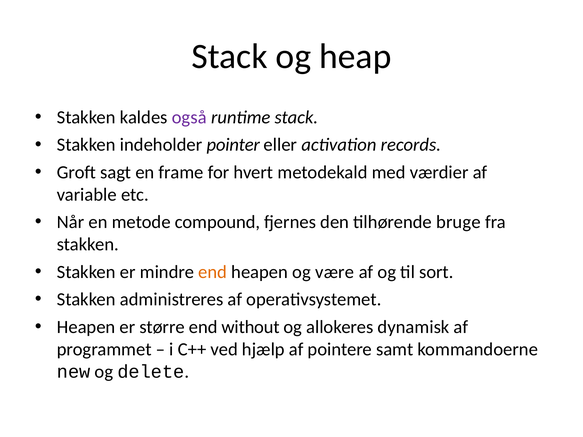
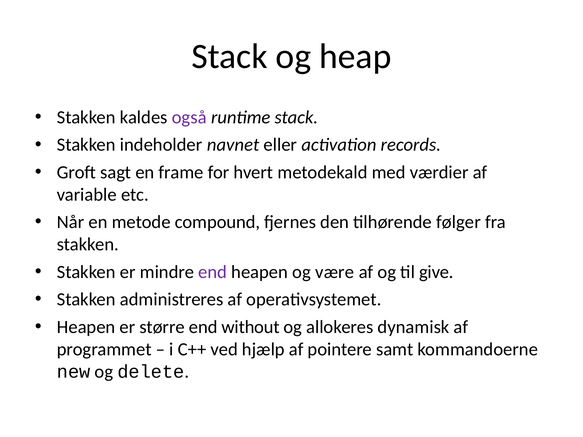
pointer: pointer -> navnet
bruge: bruge -> følger
end at (213, 272) colour: orange -> purple
sort: sort -> give
